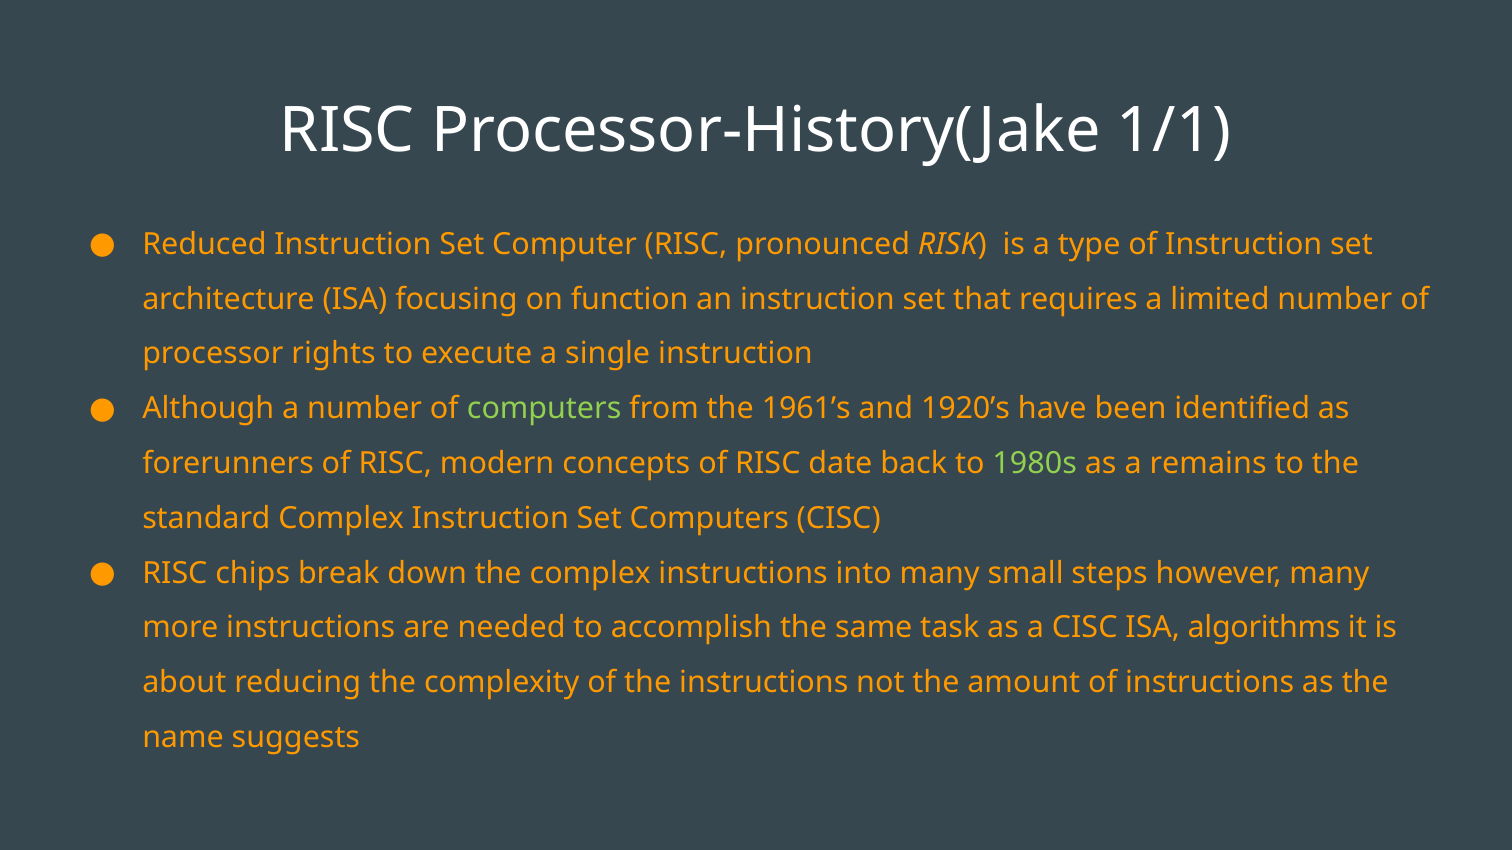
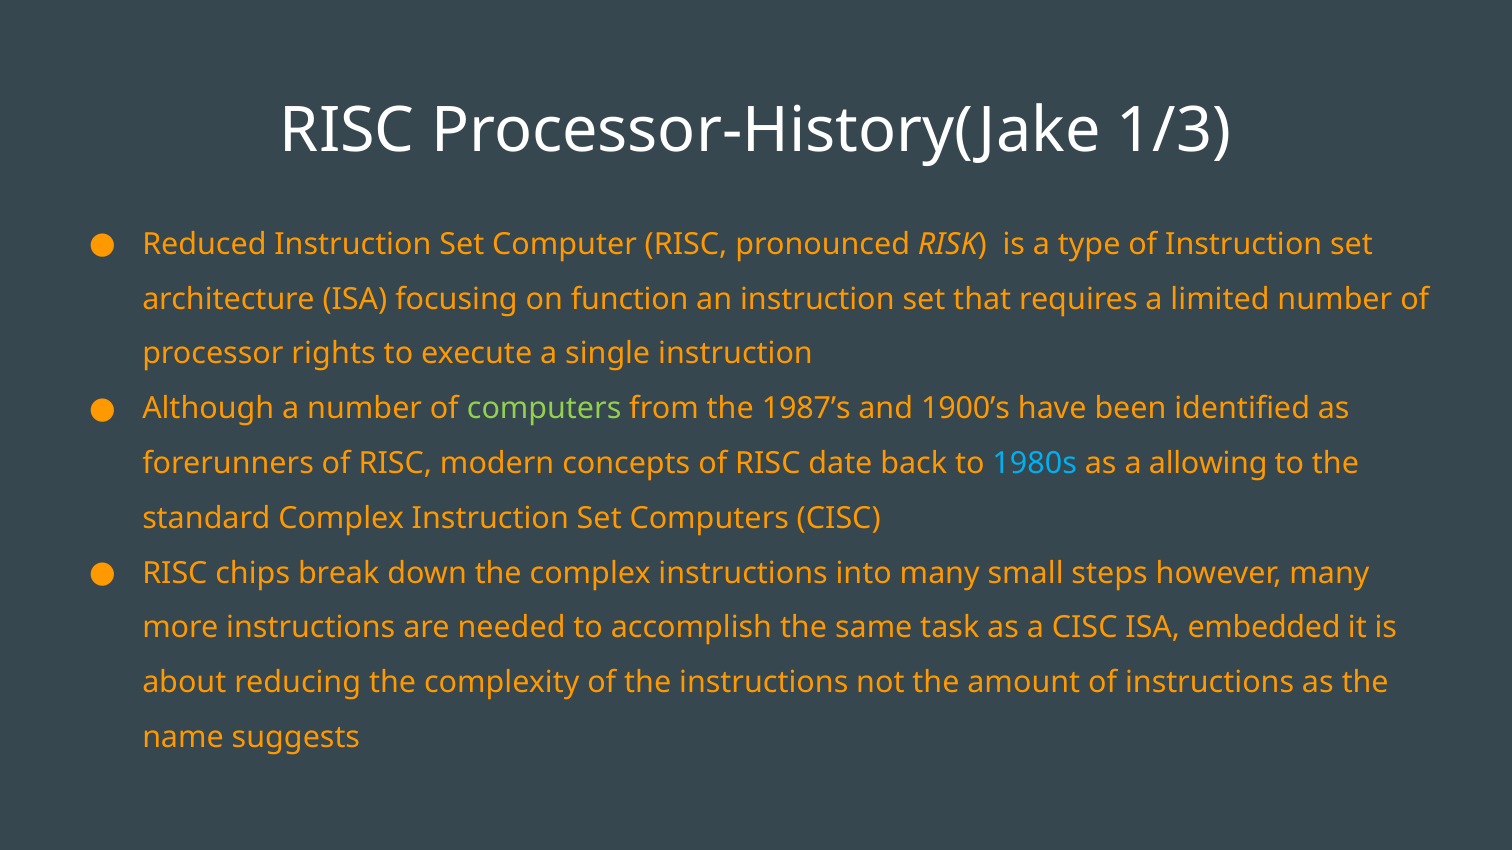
1/1: 1/1 -> 1/3
1961’s: 1961’s -> 1987’s
1920’s: 1920’s -> 1900’s
1980s colour: light green -> light blue
remains: remains -> allowing
algorithms: algorithms -> embedded
